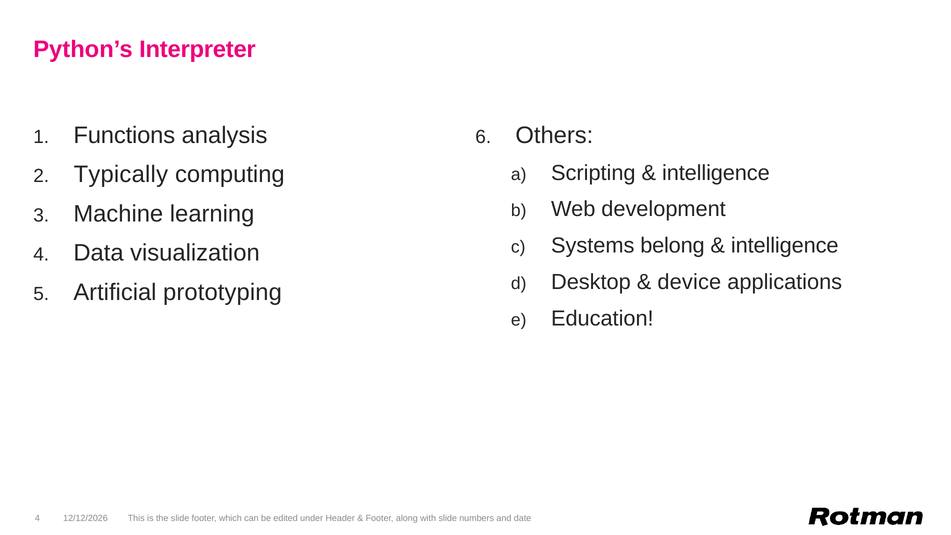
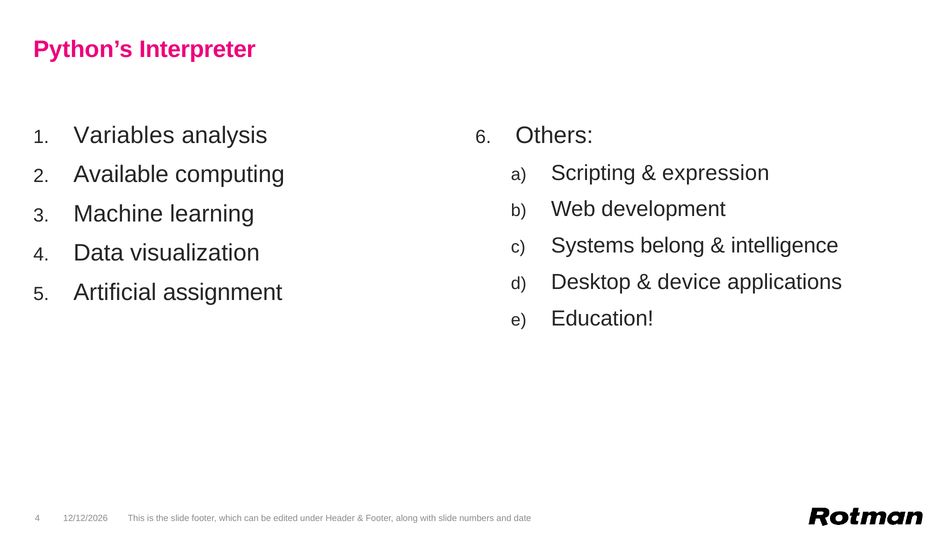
Functions: Functions -> Variables
intelligence at (716, 173): intelligence -> expression
Typically: Typically -> Available
prototyping: prototyping -> assignment
